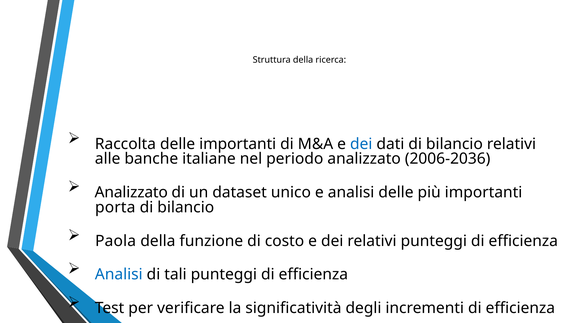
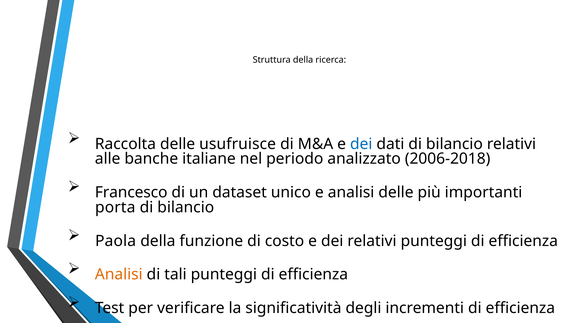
delle importanti: importanti -> usufruisce
2006-2036: 2006-2036 -> 2006-2018
Analizzato at (131, 192): Analizzato -> Francesco
Analisi at (119, 274) colour: blue -> orange
